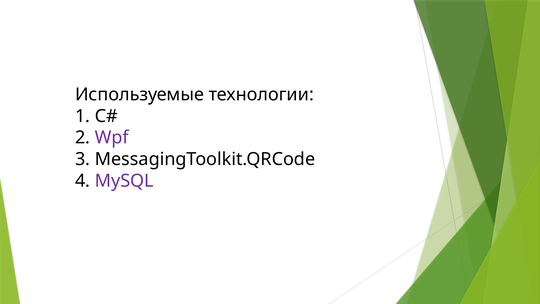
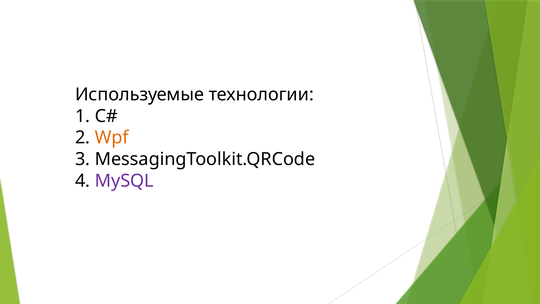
Wpf colour: purple -> orange
